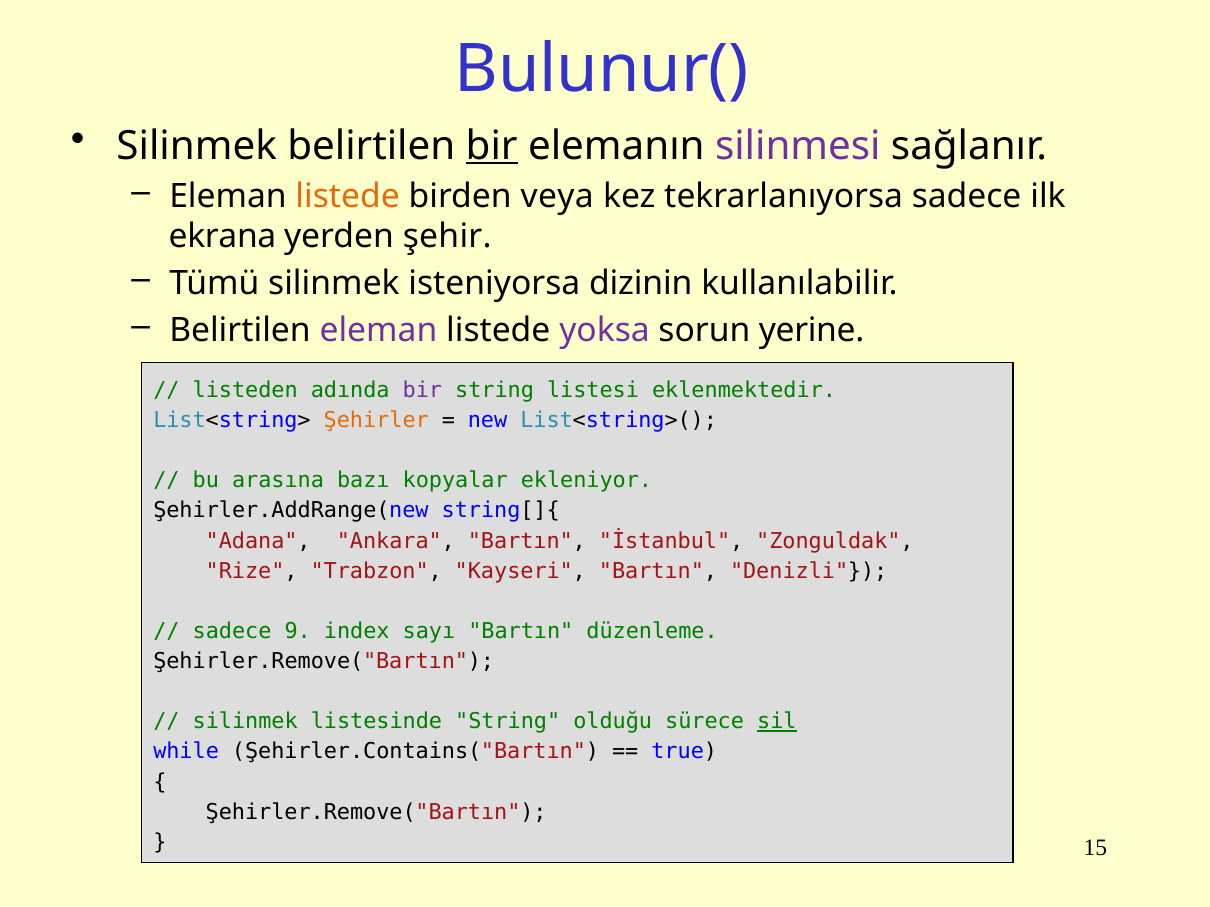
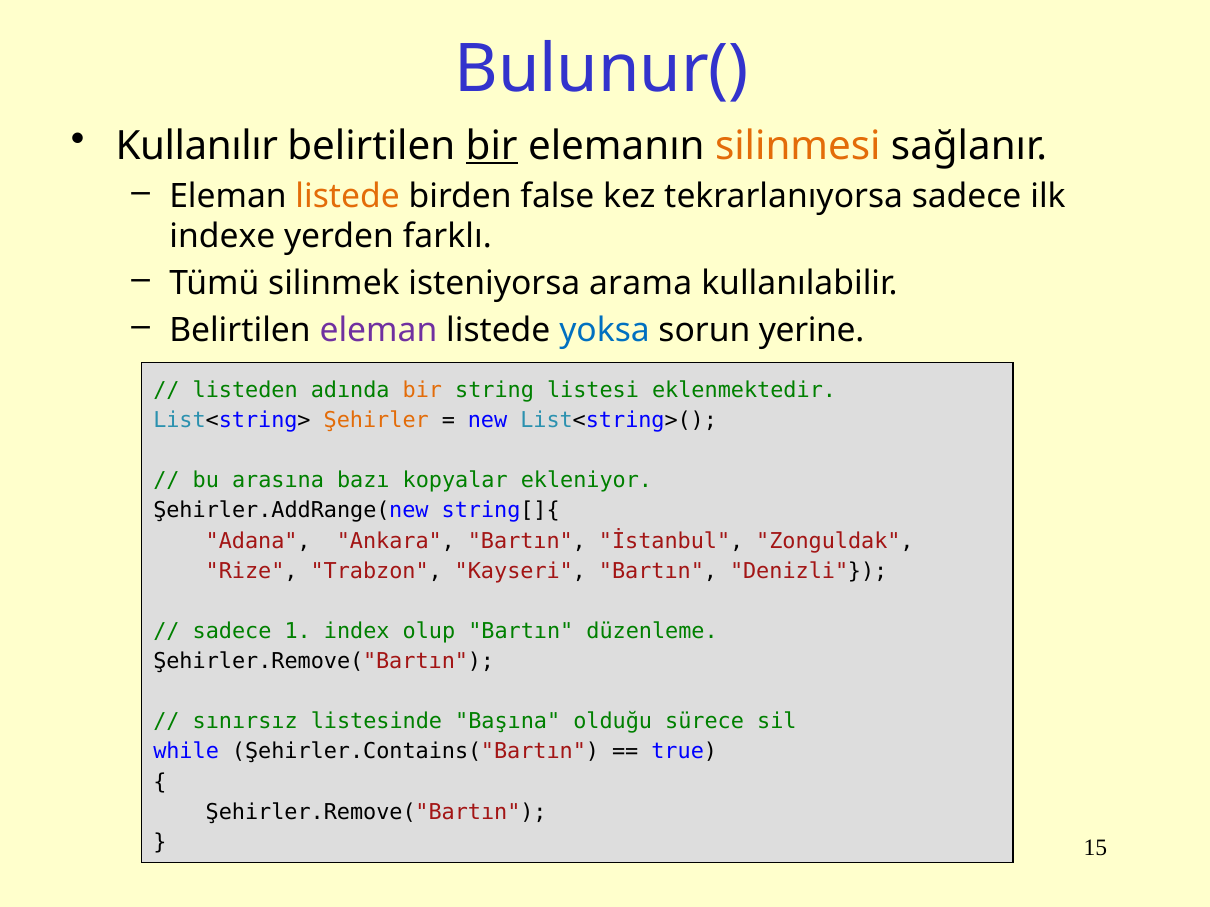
Silinmek at (197, 146): Silinmek -> Kullanılır
silinmesi colour: purple -> orange
veya: veya -> false
ekrana: ekrana -> indexe
şehir: şehir -> farklı
dizinin: dizinin -> arama
yoksa colour: purple -> blue
bir at (422, 390) colour: purple -> orange
9: 9 -> 1
sayı: sayı -> olup
silinmek at (245, 722): silinmek -> sınırsız
listesinde String: String -> Başına
sil underline: present -> none
